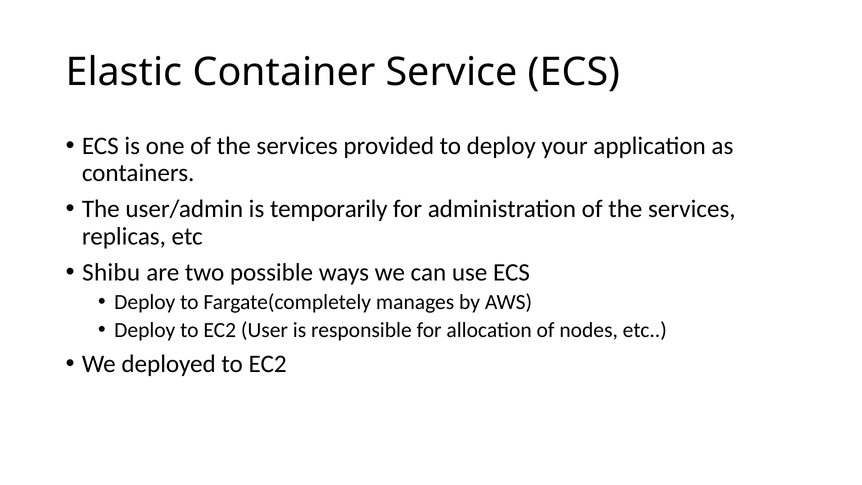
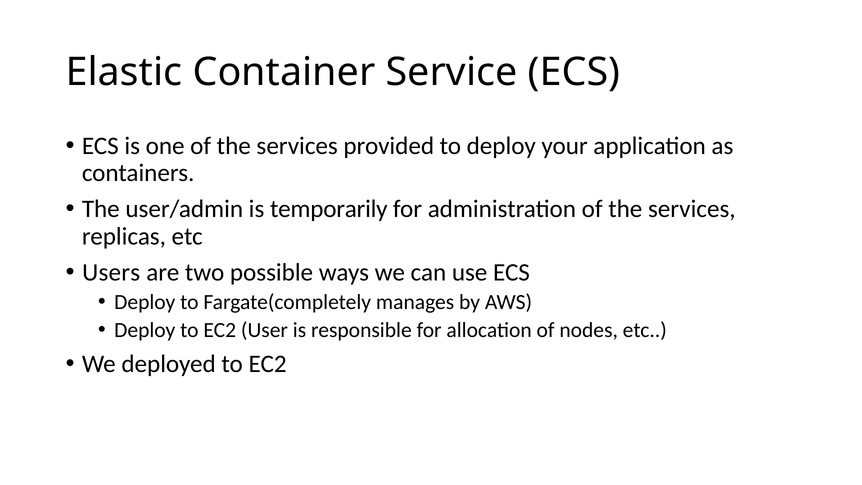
Shibu: Shibu -> Users
